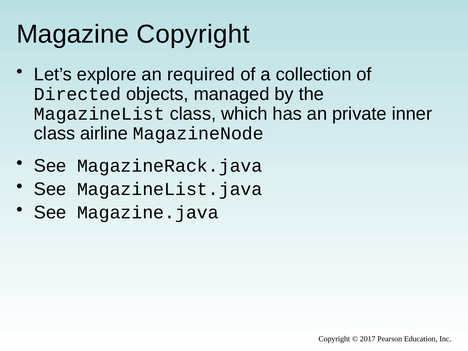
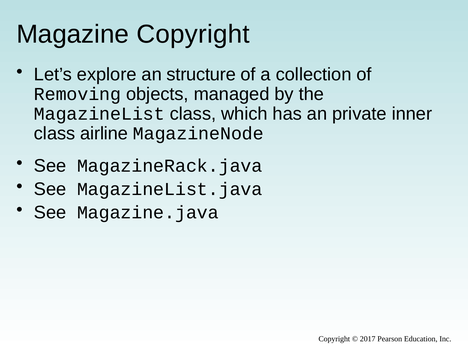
required: required -> structure
Directed: Directed -> Removing
